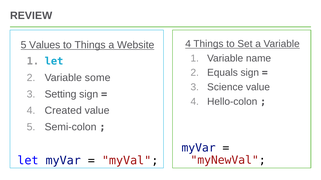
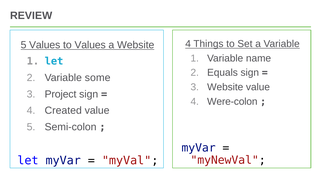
to Things: Things -> Values
Science at (225, 87): Science -> Website
Setting: Setting -> Project
Hello-colon: Hello-colon -> Were-colon
